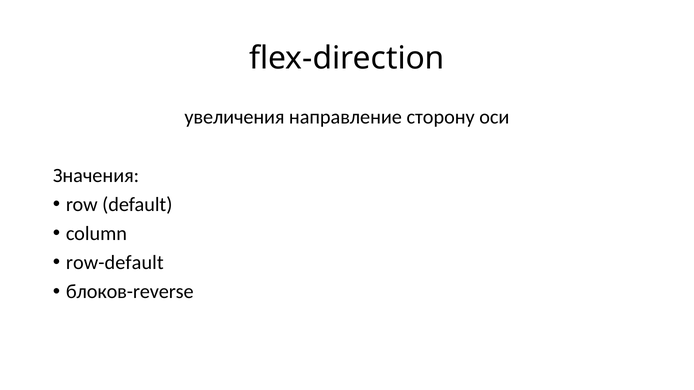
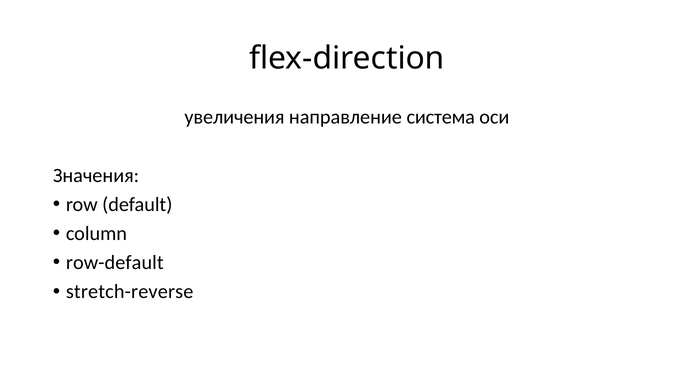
сторону: сторону -> система
блоков-reverse: блоков-reverse -> stretch-reverse
